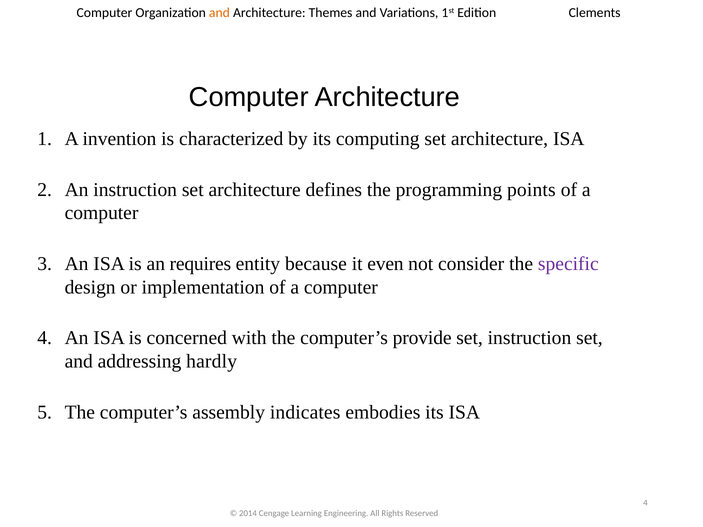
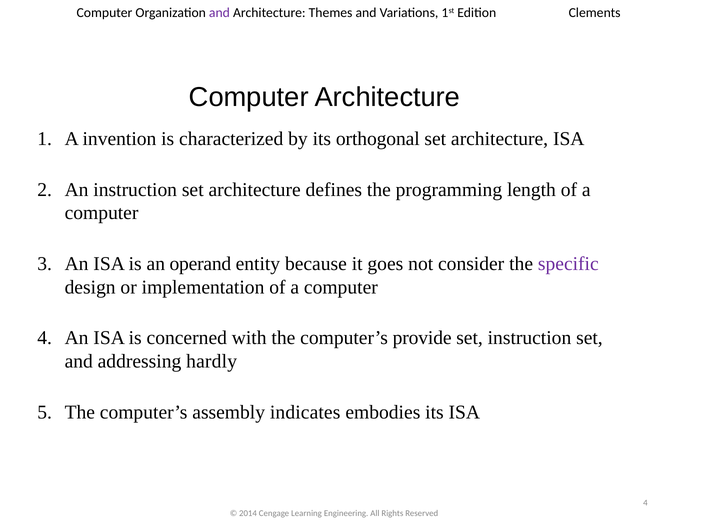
and at (219, 13) colour: orange -> purple
computing: computing -> orthogonal
points: points -> length
requires: requires -> operand
even: even -> goes
